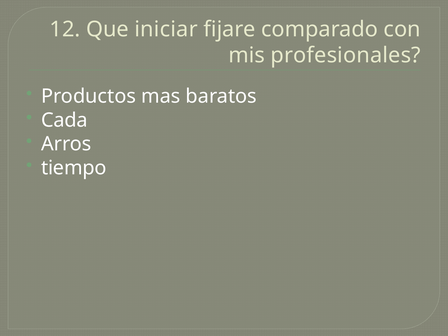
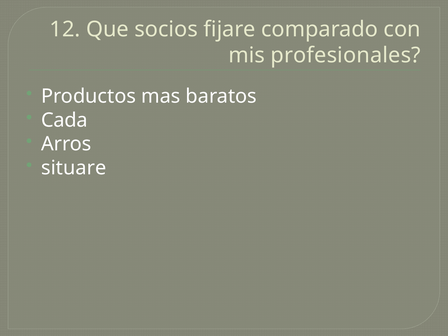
iniciar: iniciar -> socios
tiempo: tiempo -> situare
